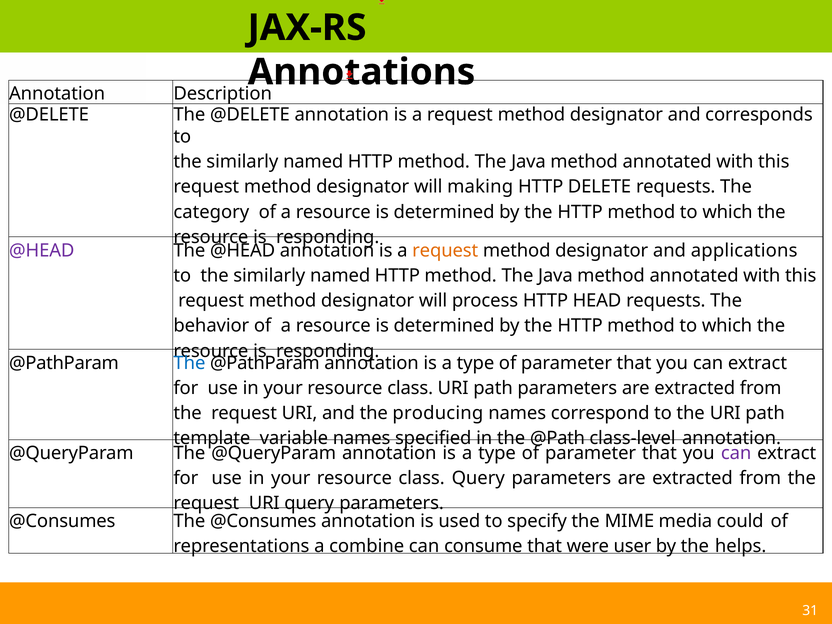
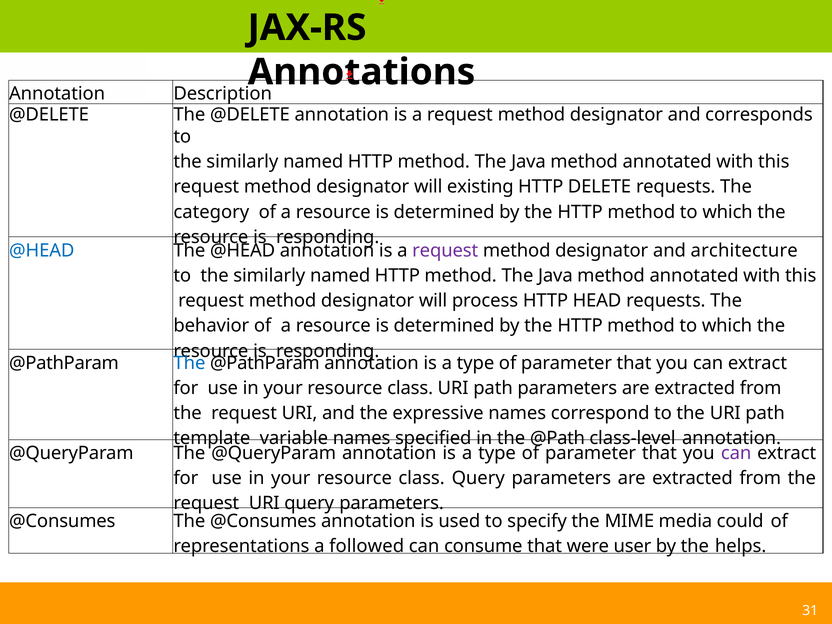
making: making -> existing
@HEAD at (42, 251) colour: purple -> blue
request at (445, 251) colour: orange -> purple
applications: applications -> architecture
producing: producing -> expressive
combine: combine -> followed
